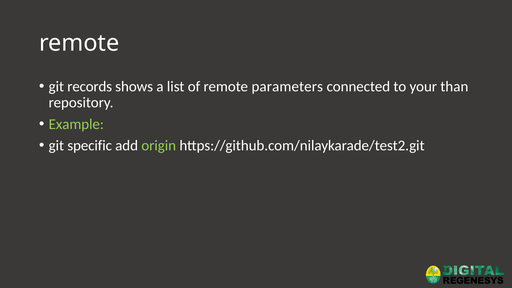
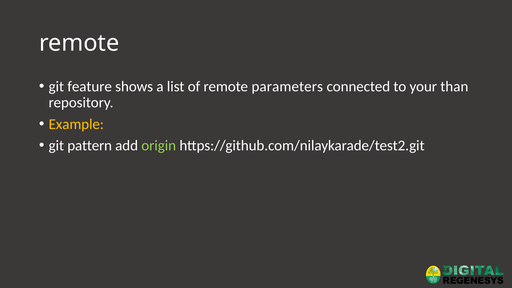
records: records -> feature
Example colour: light green -> yellow
specific: specific -> pattern
